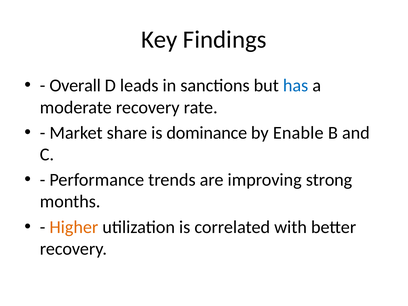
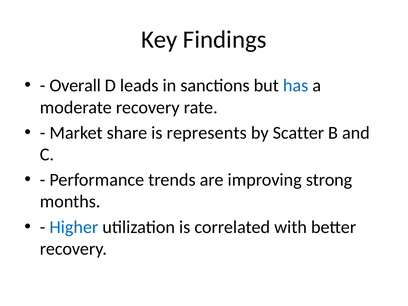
dominance: dominance -> represents
Enable: Enable -> Scatter
Higher colour: orange -> blue
